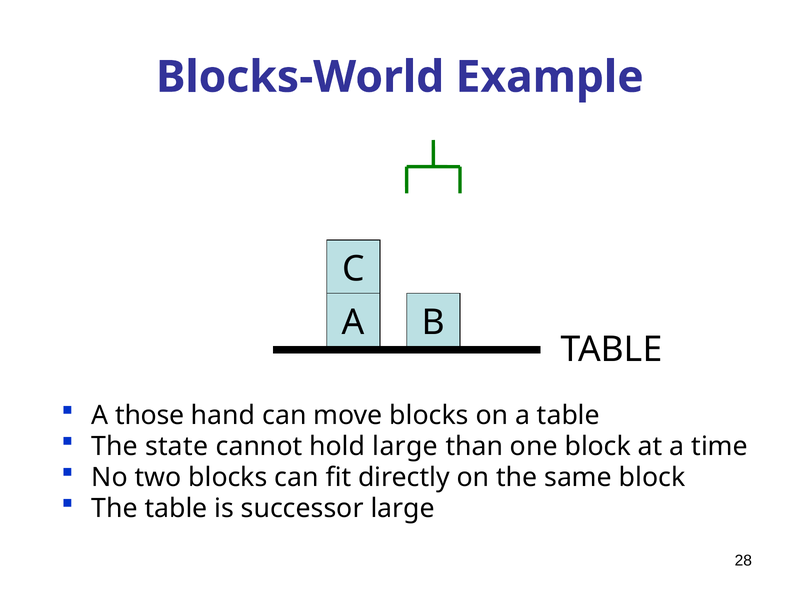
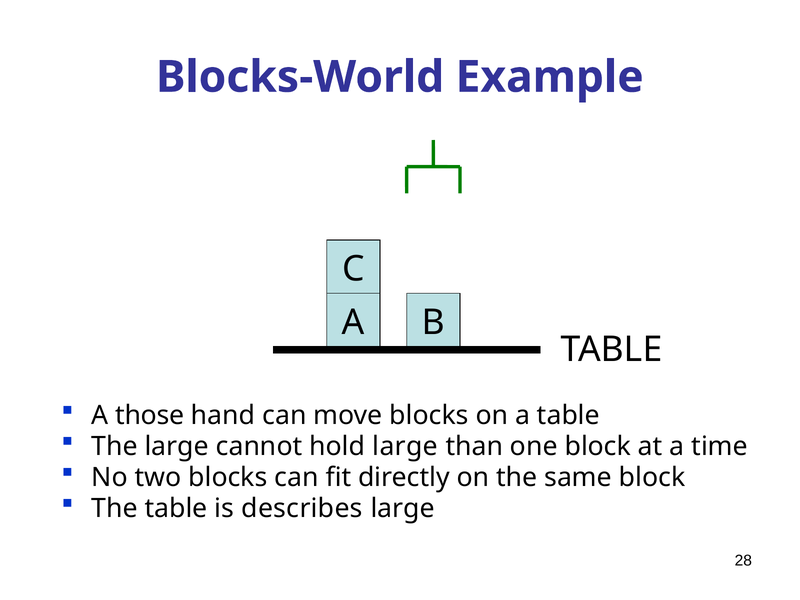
The state: state -> large
successor: successor -> describes
